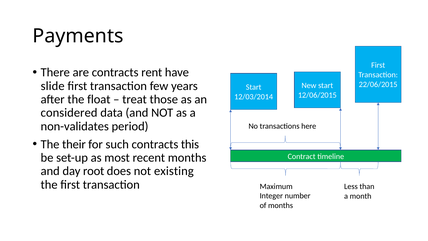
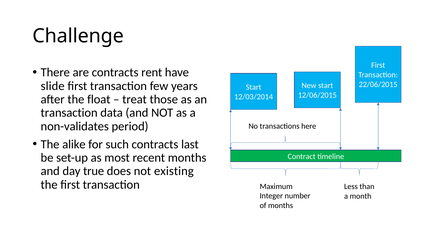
Payments: Payments -> Challenge
considered at (69, 113): considered -> transaction
their: their -> alike
this: this -> last
root: root -> true
